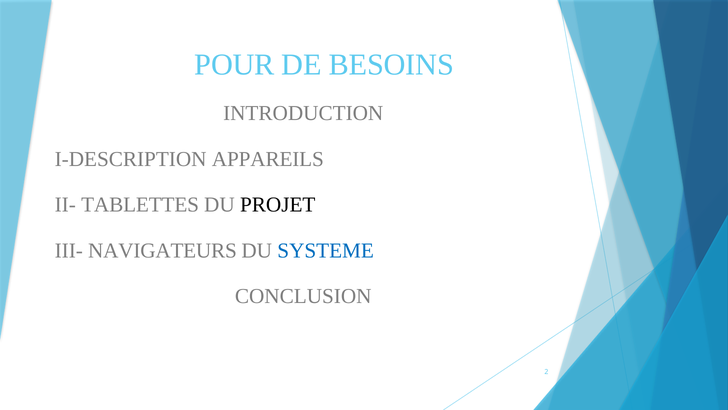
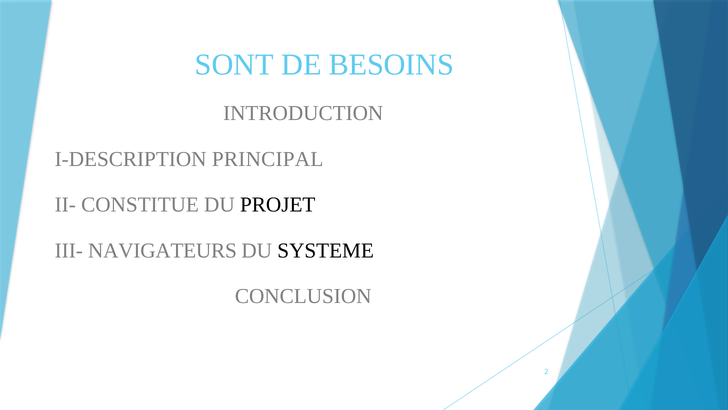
POUR: POUR -> SONT
APPAREILS: APPAREILS -> PRINCIPAL
TABLETTES: TABLETTES -> CONSTITUE
SYSTEME colour: blue -> black
